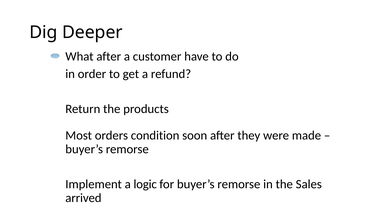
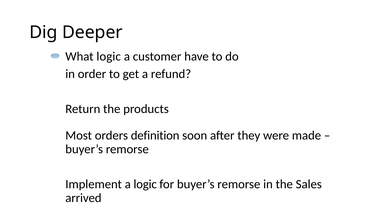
What after: after -> logic
condition: condition -> definition
